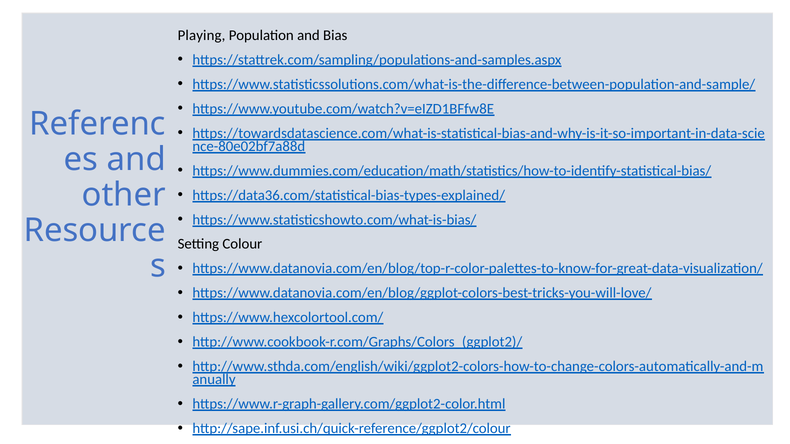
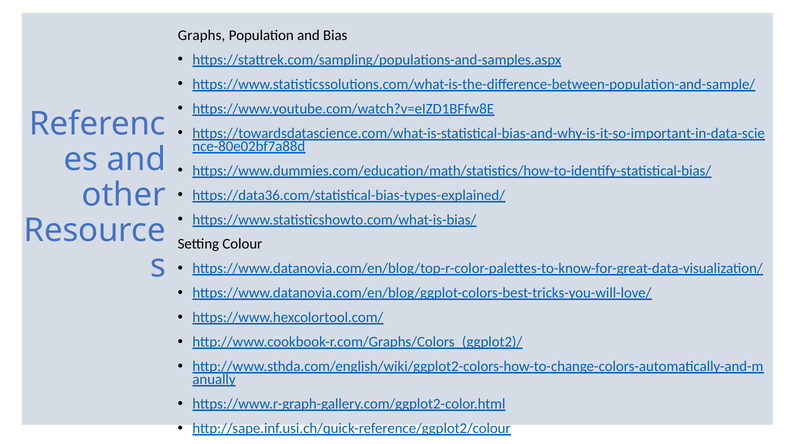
Playing: Playing -> Graphs
